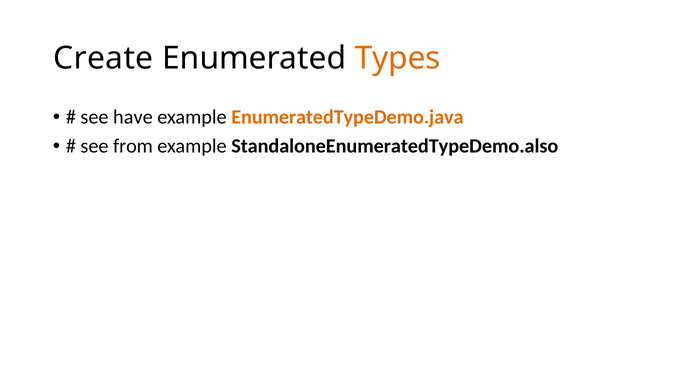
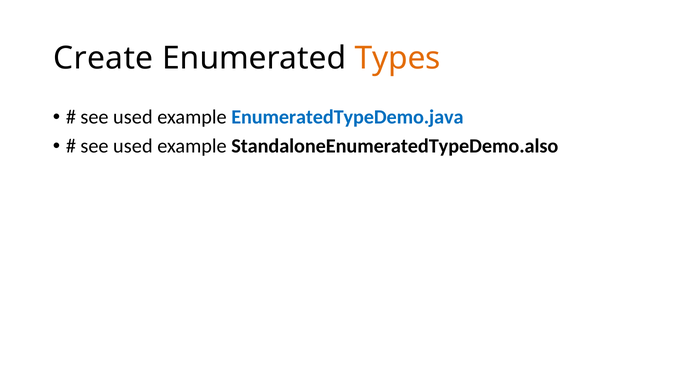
have at (133, 117): have -> used
EnumeratedTypeDemo.java colour: orange -> blue
from at (133, 146): from -> used
